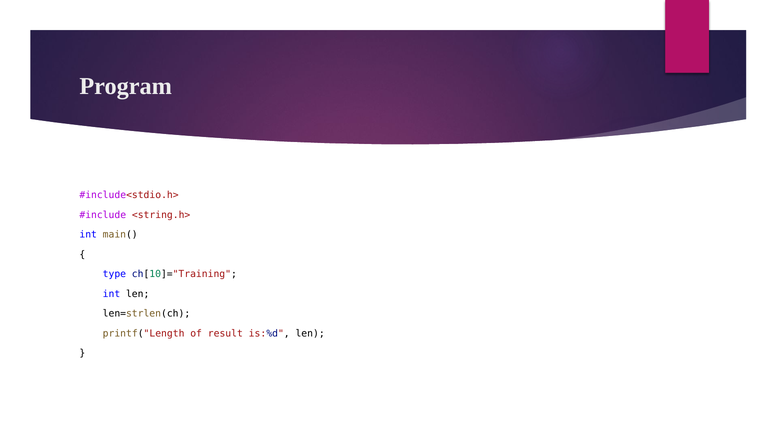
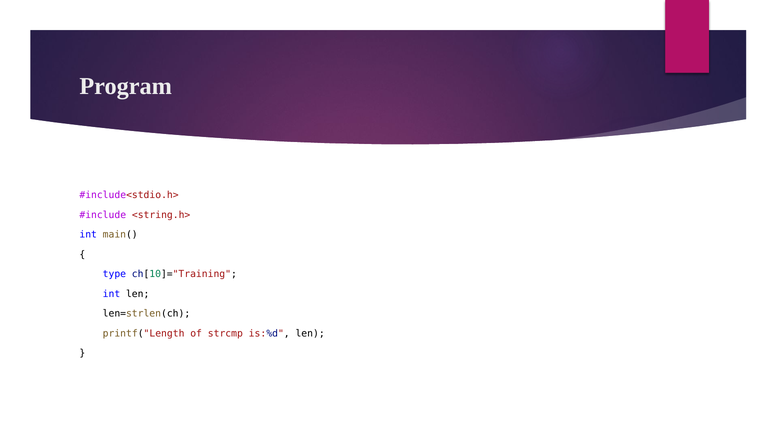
result: result -> strcmp
